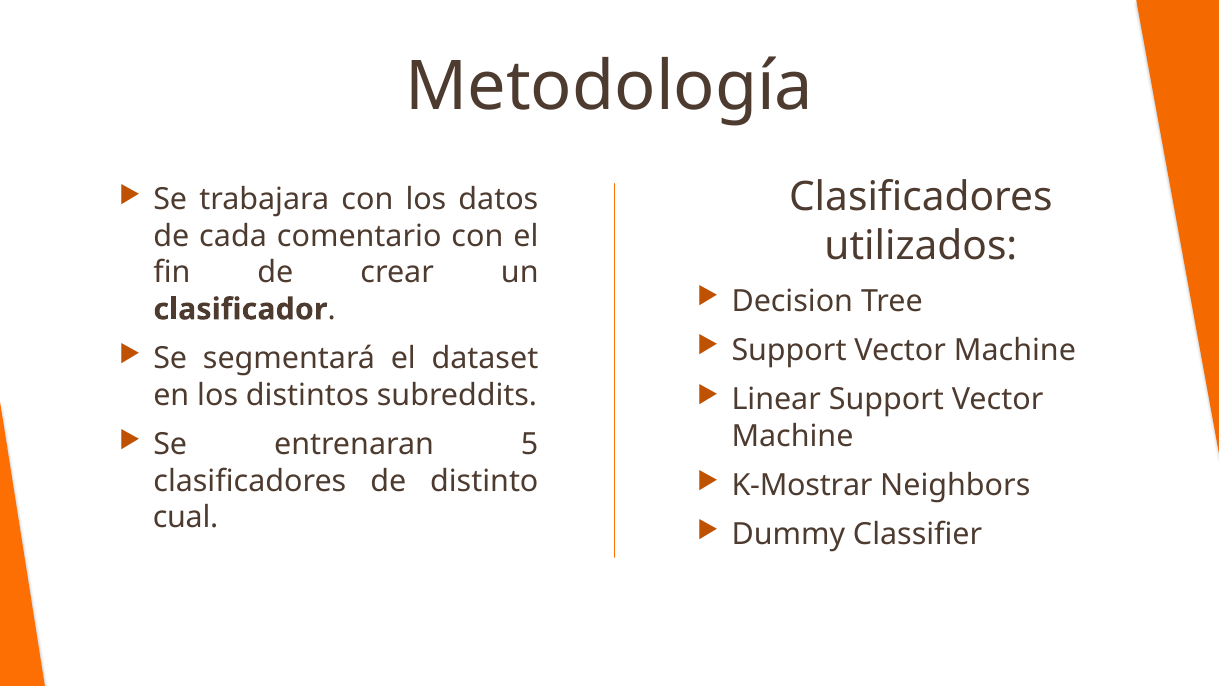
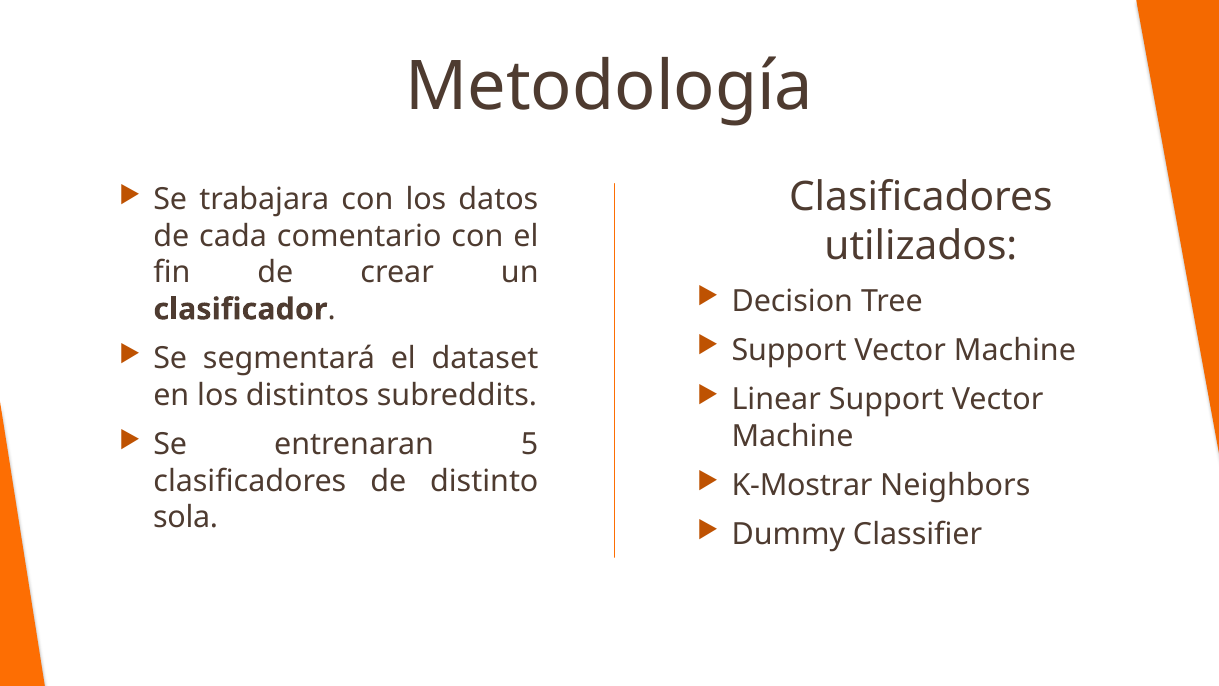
cual: cual -> sola
